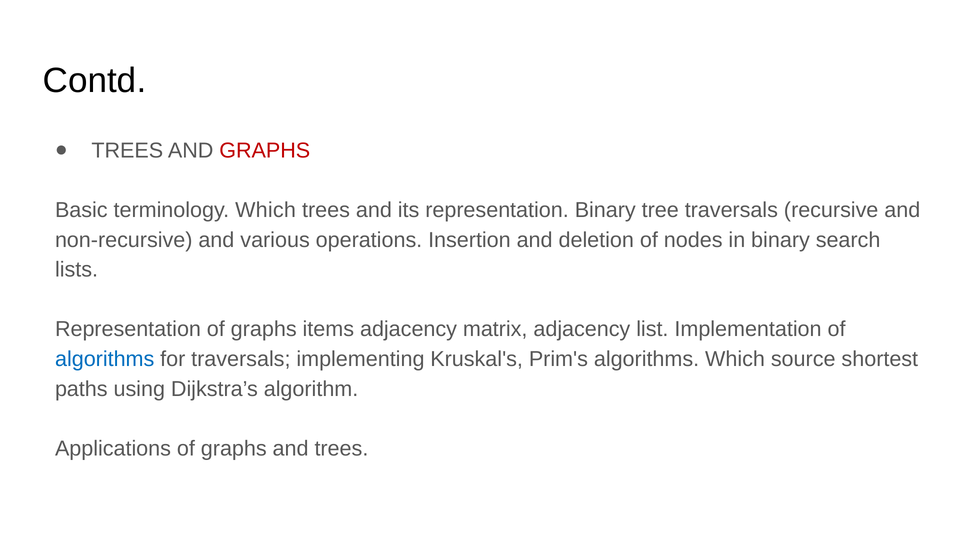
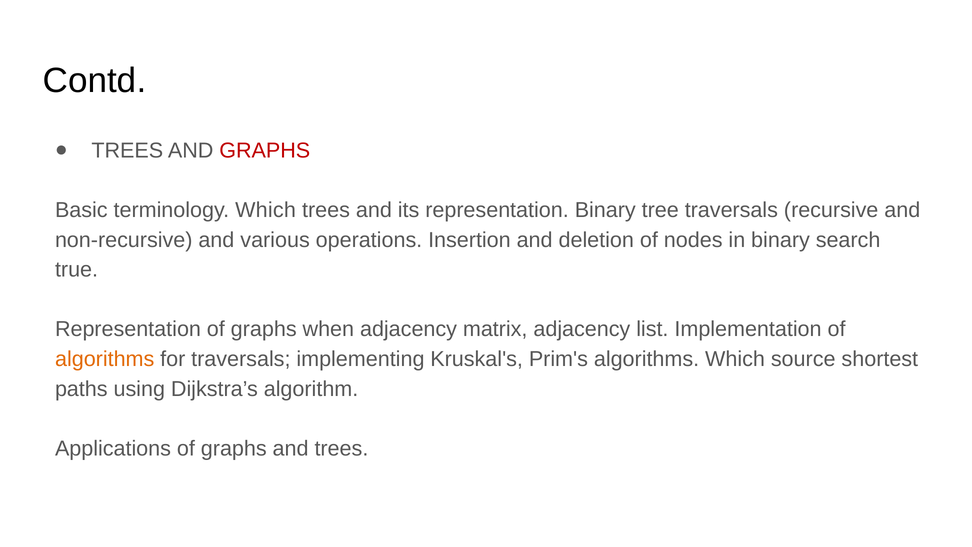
lists: lists -> true
items: items -> when
algorithms at (105, 359) colour: blue -> orange
